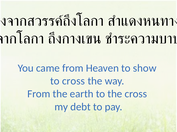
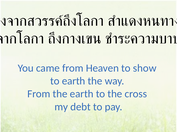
to cross: cross -> earth
